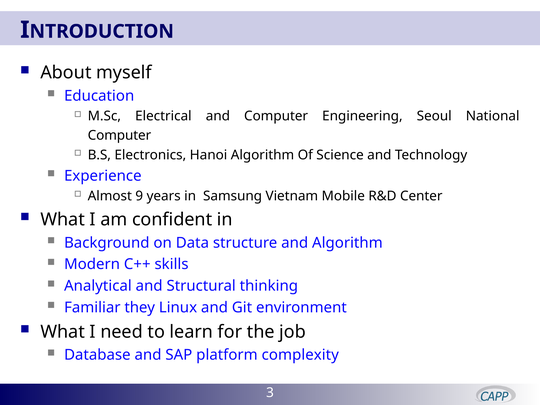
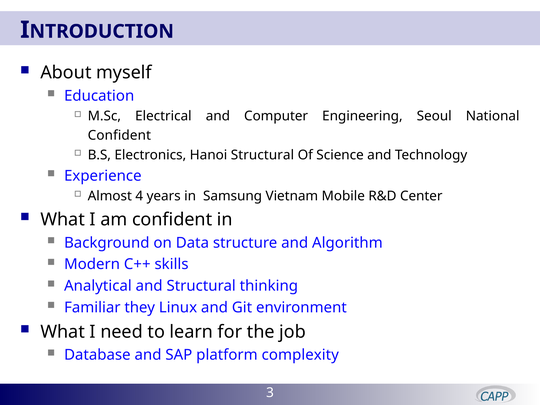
Computer at (119, 136): Computer -> Confident
Hanoi Algorithm: Algorithm -> Structural
9: 9 -> 4
